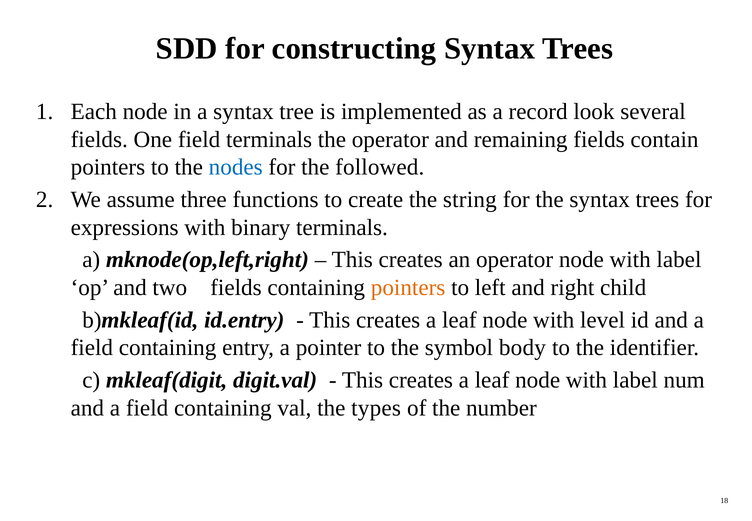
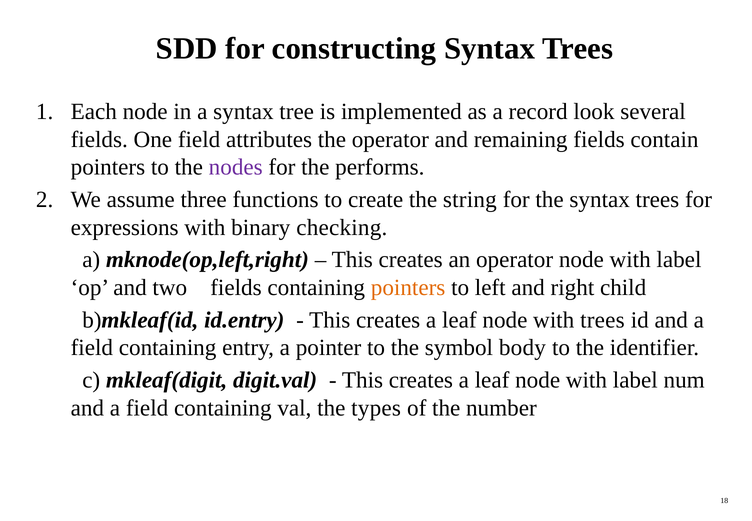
field terminals: terminals -> attributes
nodes colour: blue -> purple
followed: followed -> performs
binary terminals: terminals -> checking
with level: level -> trees
